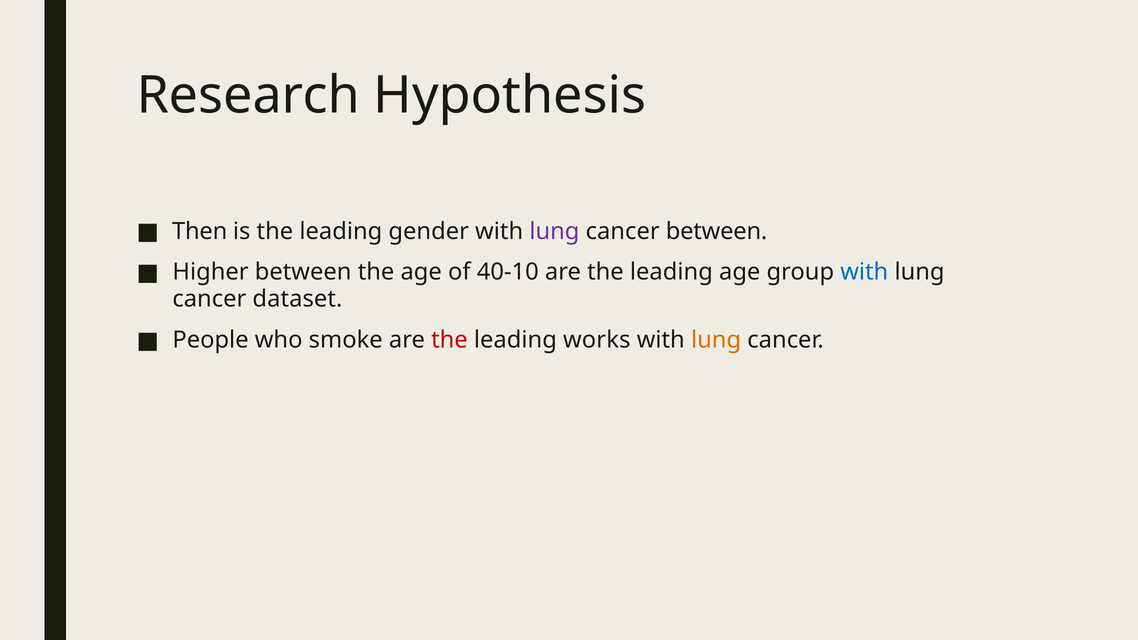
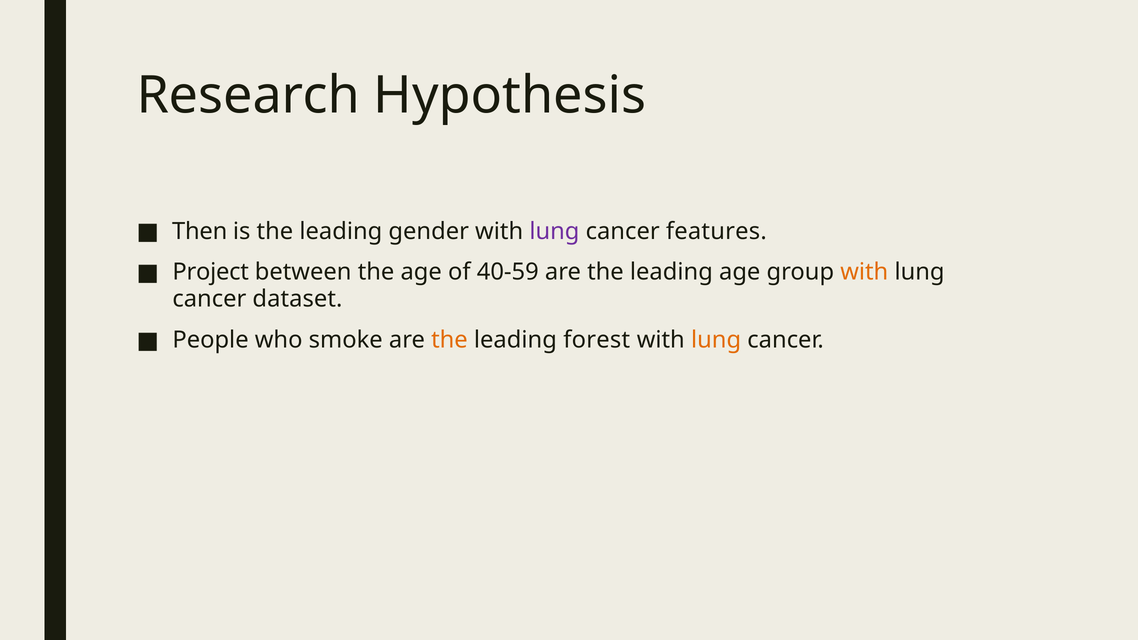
cancer between: between -> features
Higher: Higher -> Project
40-10: 40-10 -> 40-59
with at (864, 272) colour: blue -> orange
the at (449, 340) colour: red -> orange
works: works -> forest
